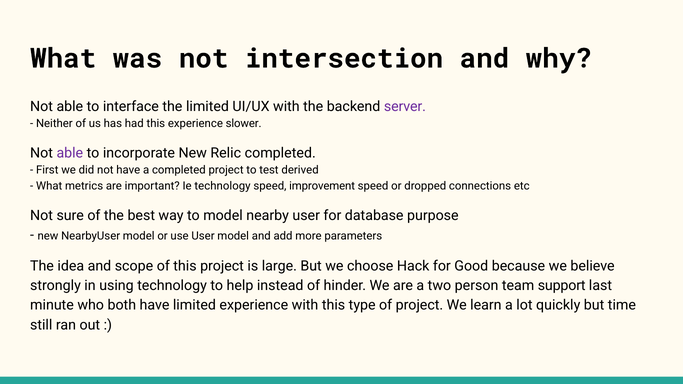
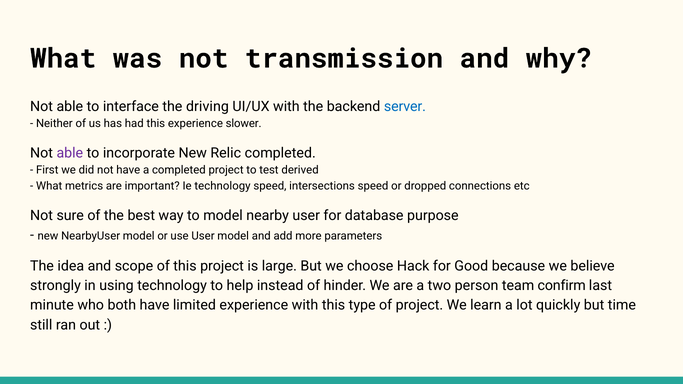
intersection: intersection -> transmission
the limited: limited -> driving
server colour: purple -> blue
improvement: improvement -> intersections
support: support -> confirm
